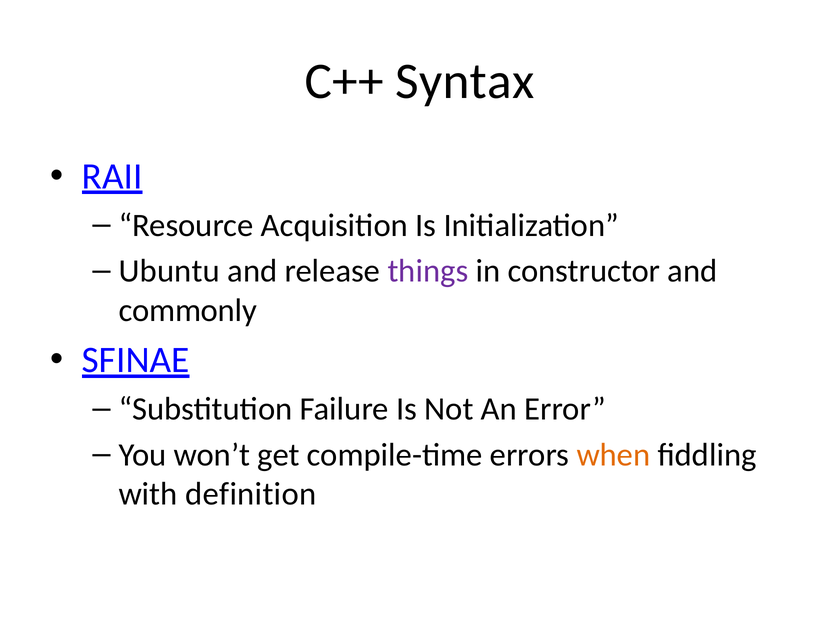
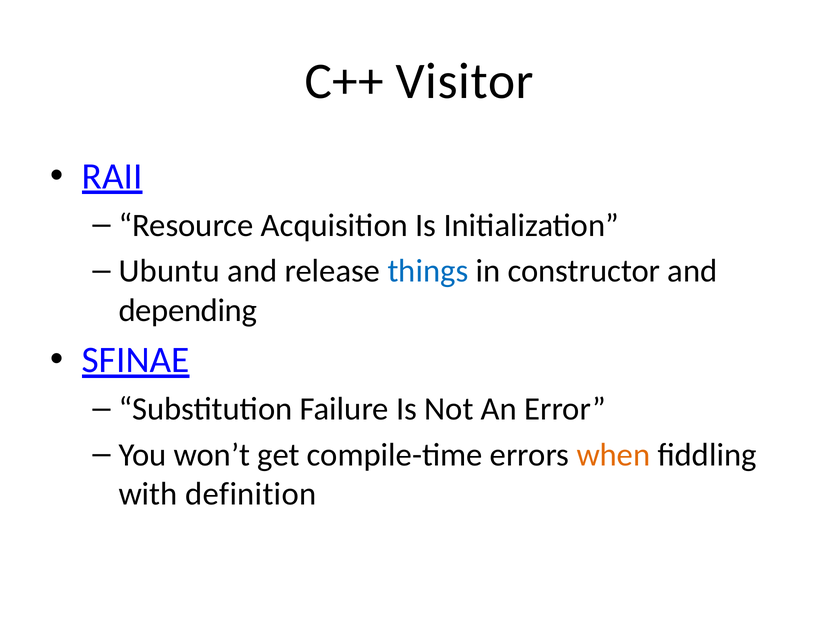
Syntax: Syntax -> Visitor
things colour: purple -> blue
commonly: commonly -> depending
